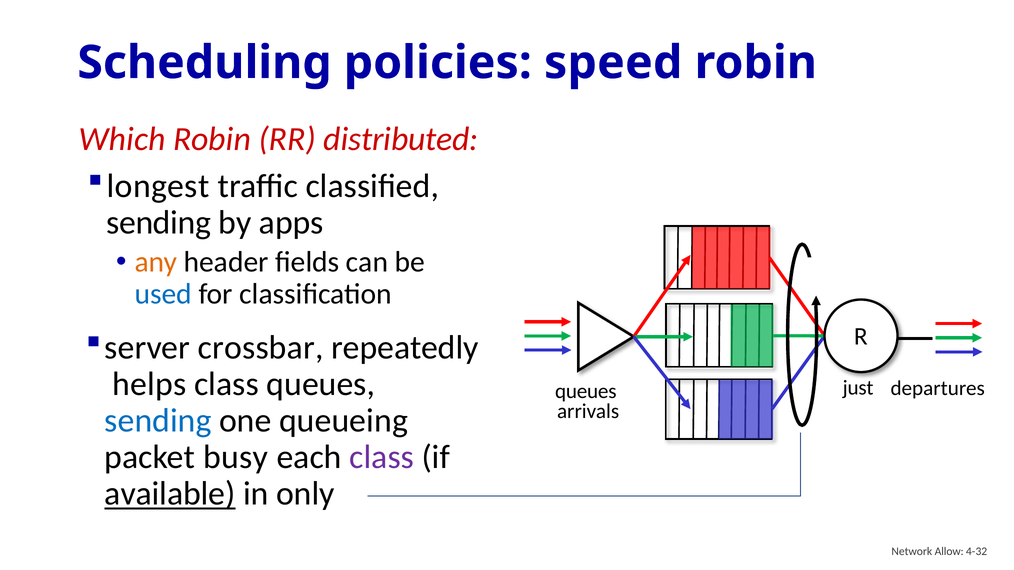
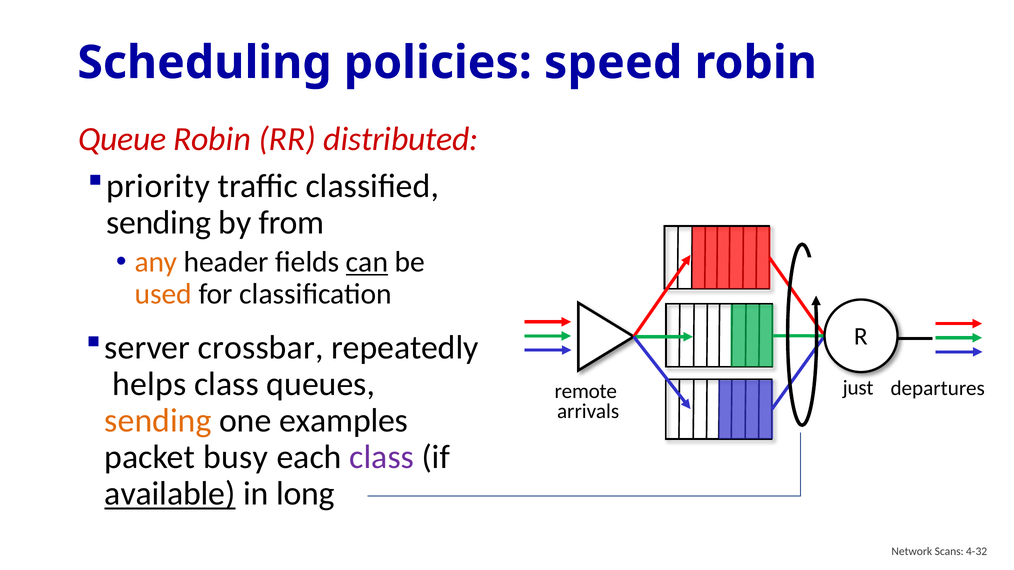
Which: Which -> Queue
longest: longest -> priority
apps: apps -> from
can underline: none -> present
used colour: blue -> orange
queues at (586, 391): queues -> remote
sending at (158, 421) colour: blue -> orange
queueing: queueing -> examples
only: only -> long
Allow: Allow -> Scans
